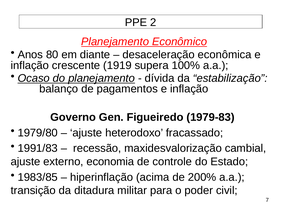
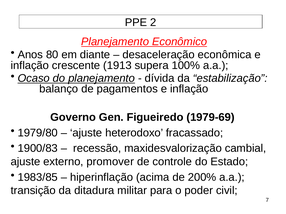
1919: 1919 -> 1913
1979-83: 1979-83 -> 1979-69
1991/83: 1991/83 -> 1900/83
economia: economia -> promover
